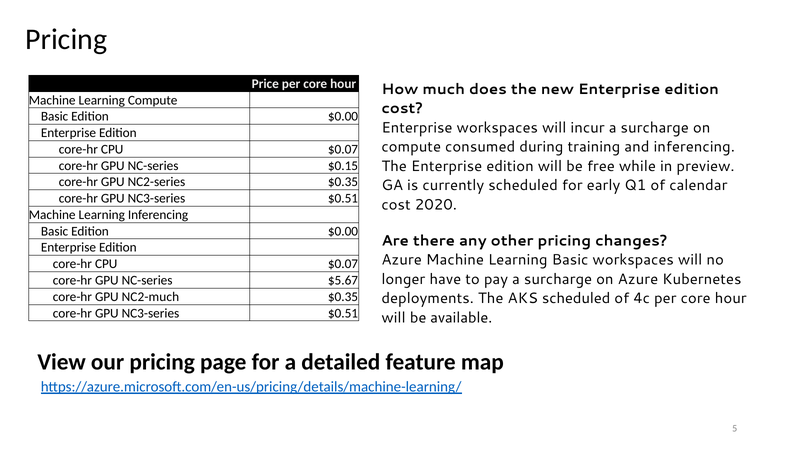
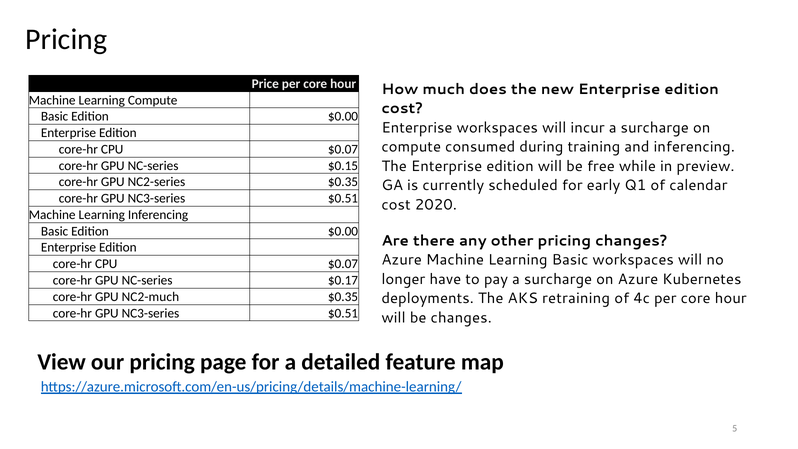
$5.67: $5.67 -> $0.17
AKS scheduled: scheduled -> retraining
be available: available -> changes
